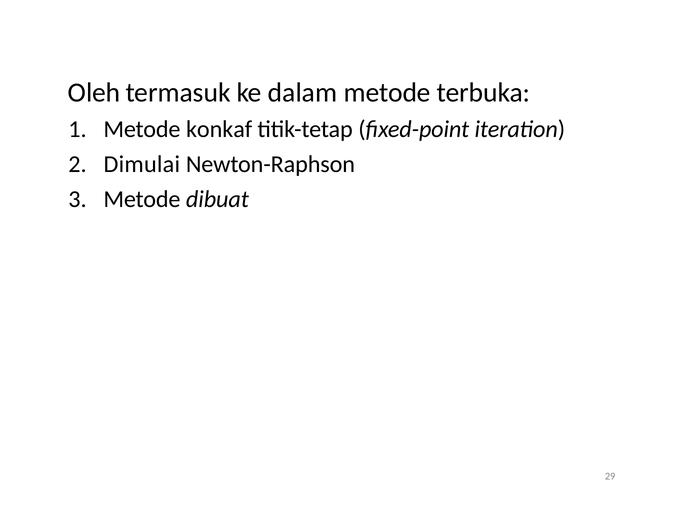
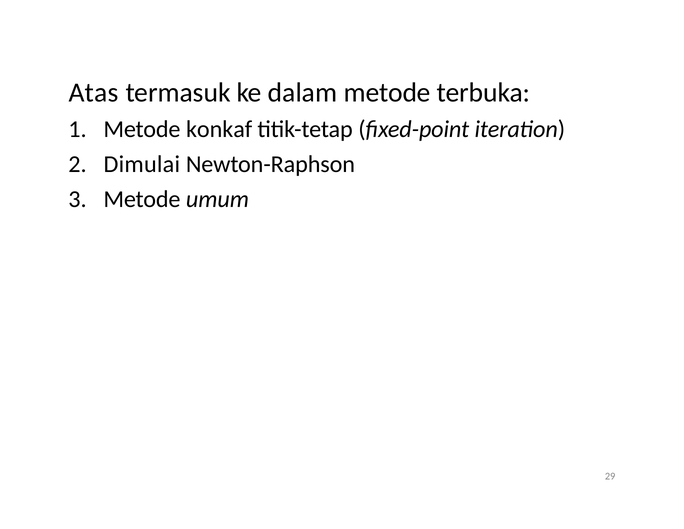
Oleh: Oleh -> Atas
dibuat: dibuat -> umum
